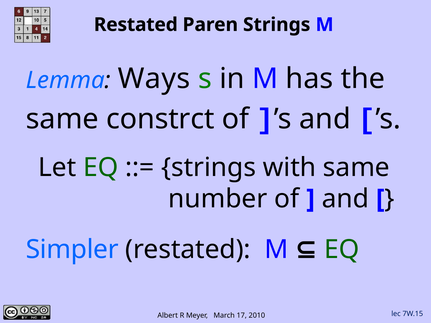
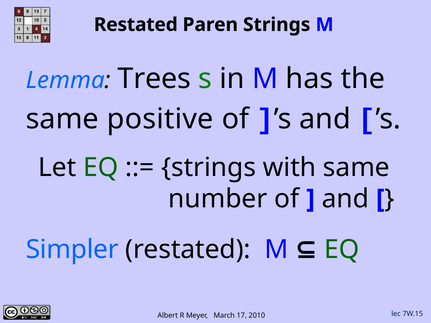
Ways: Ways -> Trees
constrct: constrct -> positive
